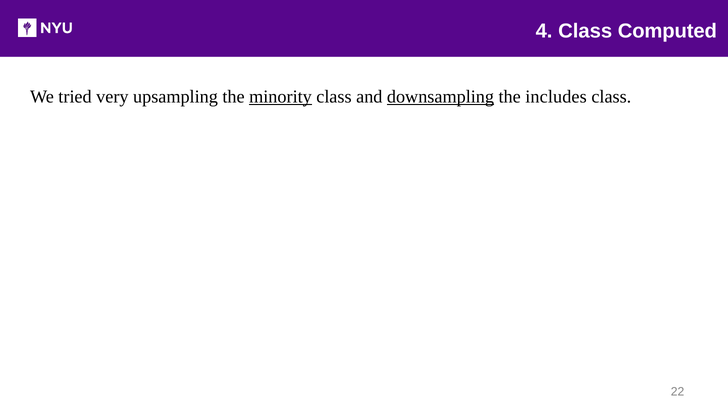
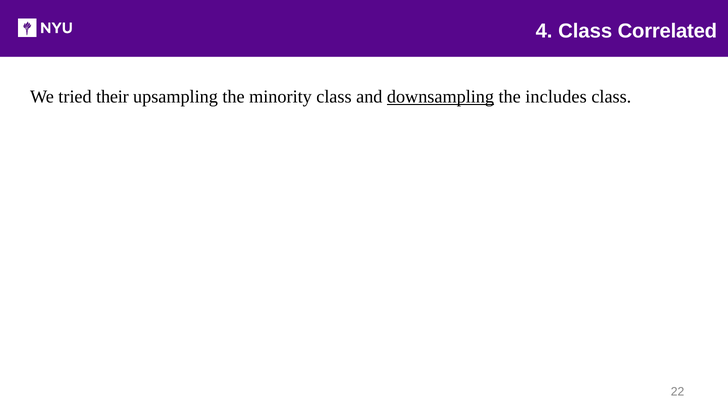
Computed: Computed -> Correlated
very: very -> their
minority underline: present -> none
